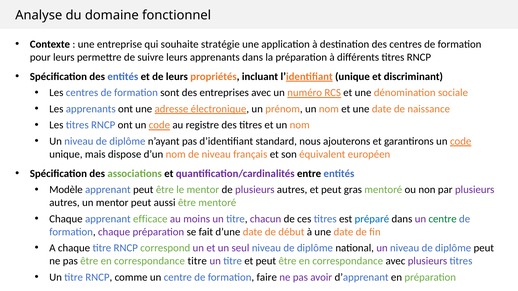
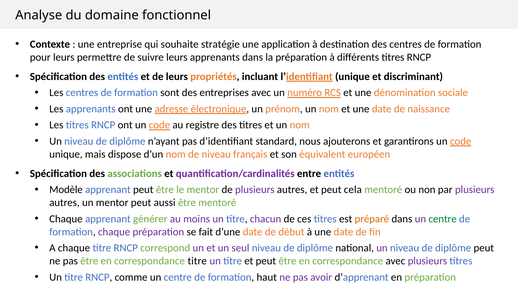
gras: gras -> cela
efficace: efficace -> générer
préparé colour: blue -> orange
faire: faire -> haut
